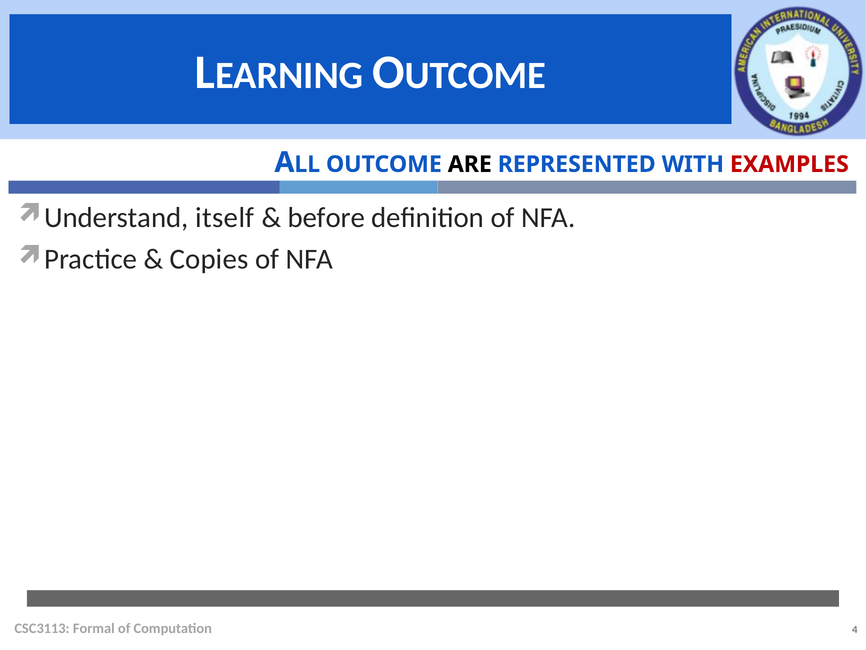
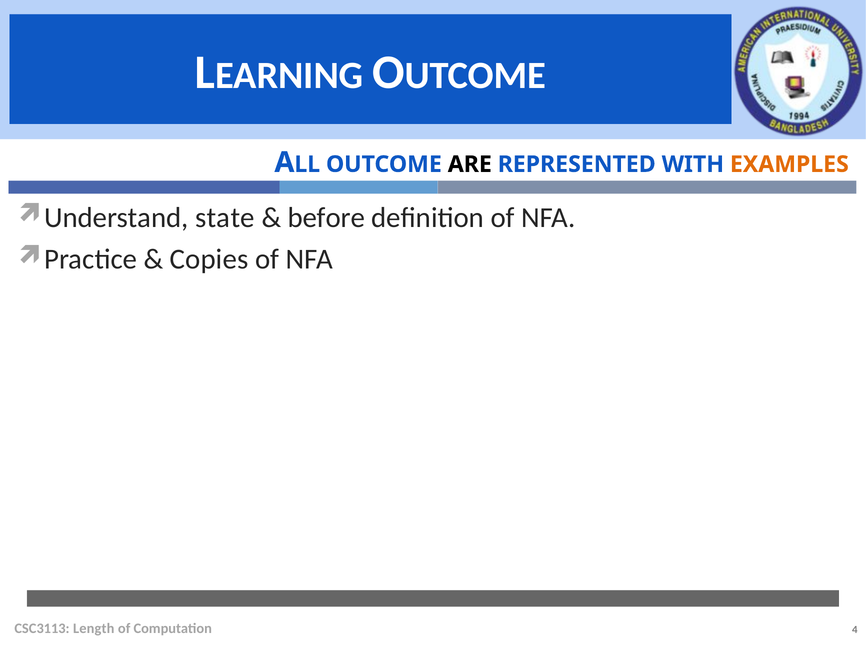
EXAMPLES colour: red -> orange
itself: itself -> state
Formal: Formal -> Length
